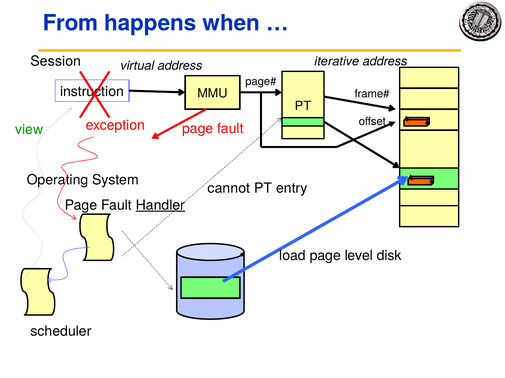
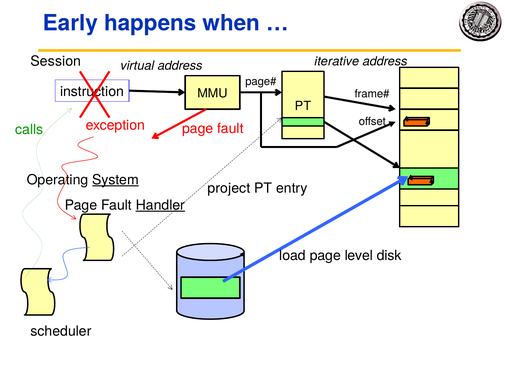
From: From -> Early
view: view -> calls
System underline: none -> present
cannot: cannot -> project
